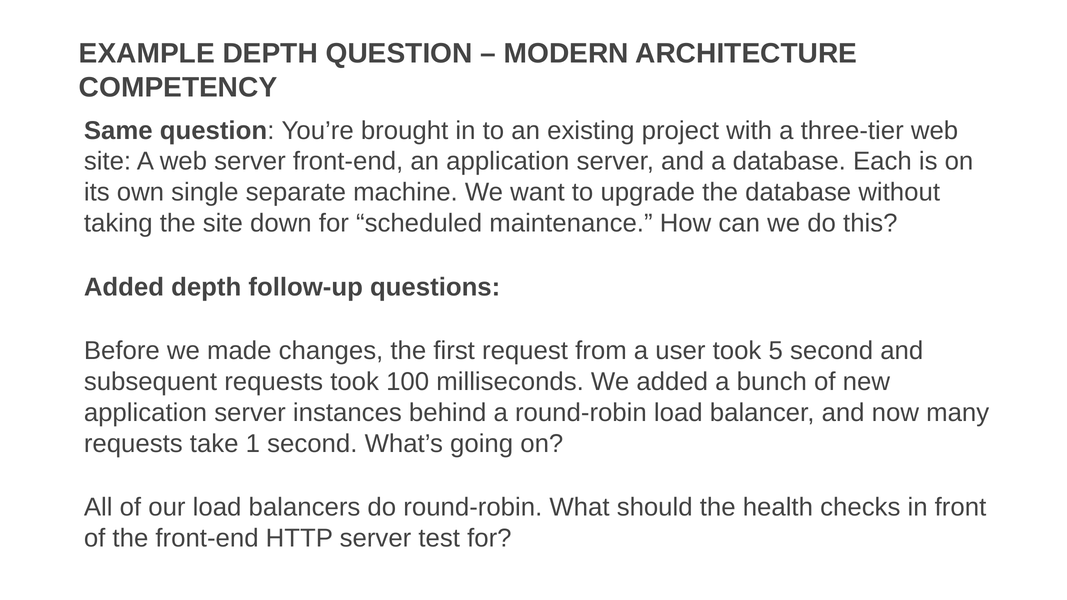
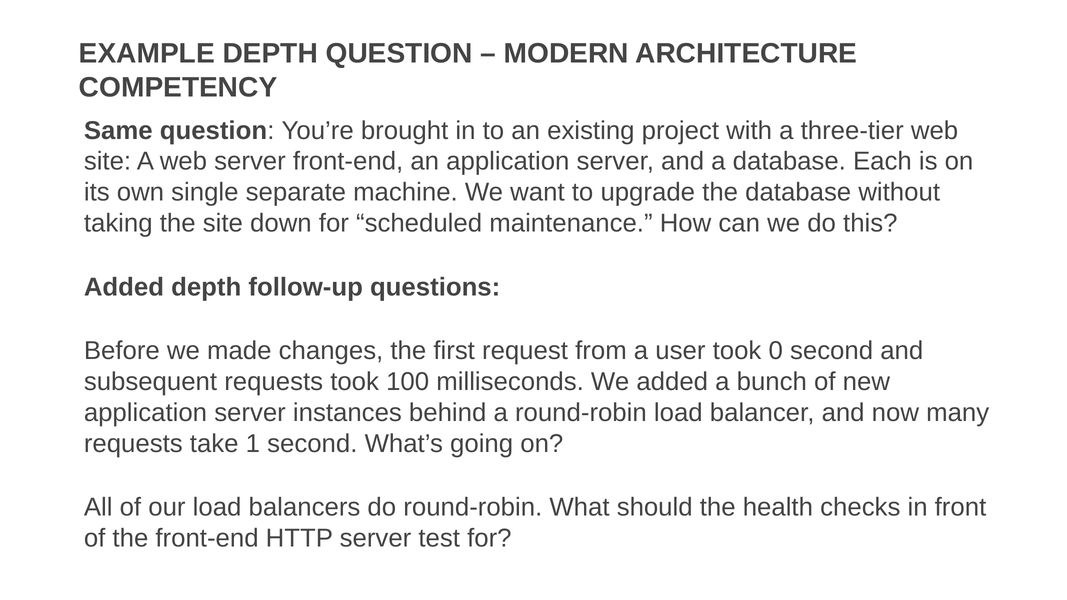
5: 5 -> 0
